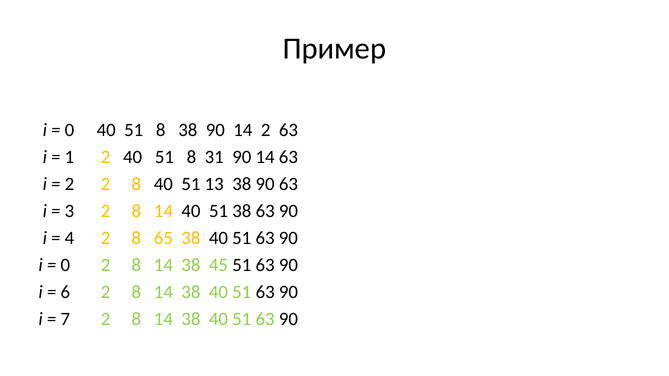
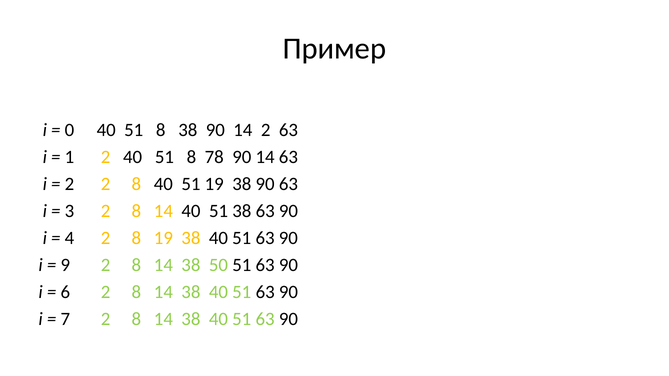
31: 31 -> 78
51 13: 13 -> 19
8 65: 65 -> 19
0 at (65, 265): 0 -> 9
45: 45 -> 50
